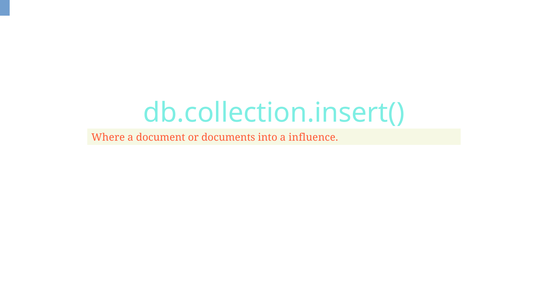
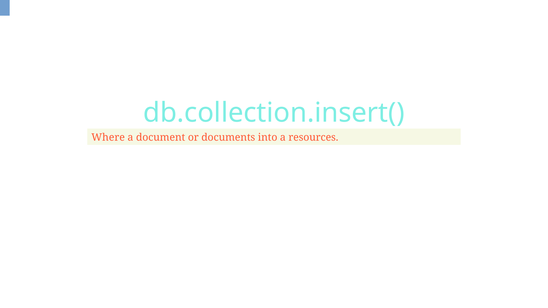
influence: influence -> resources
